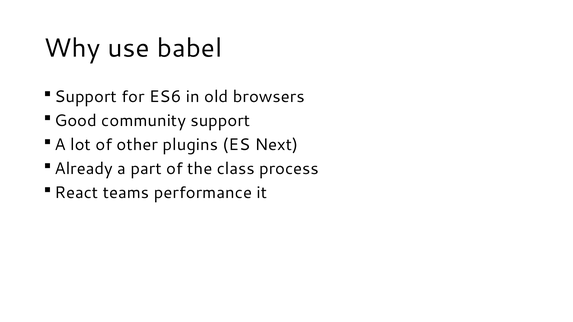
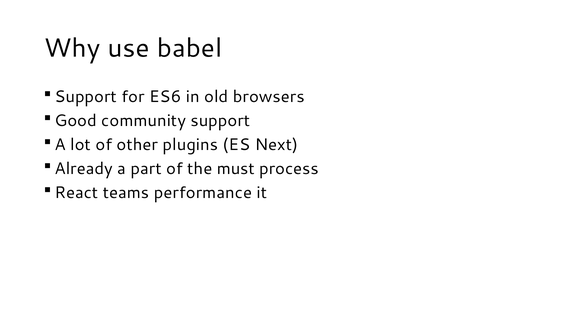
class: class -> must
